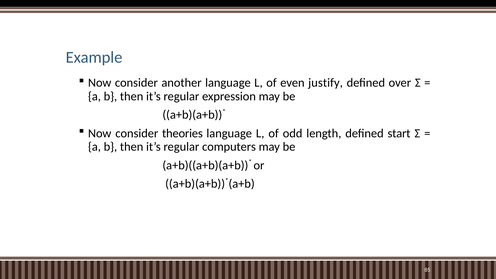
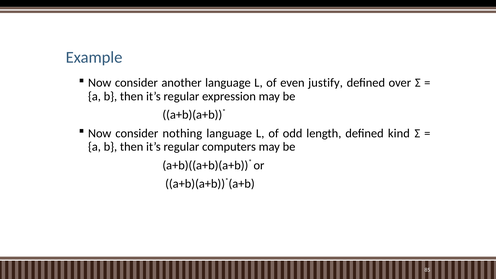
theories: theories -> nothing
start: start -> kind
